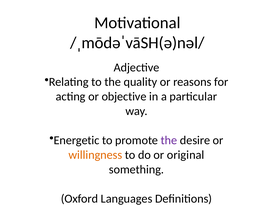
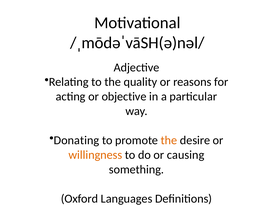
Energetic: Energetic -> Donating
the at (169, 140) colour: purple -> orange
original: original -> causing
